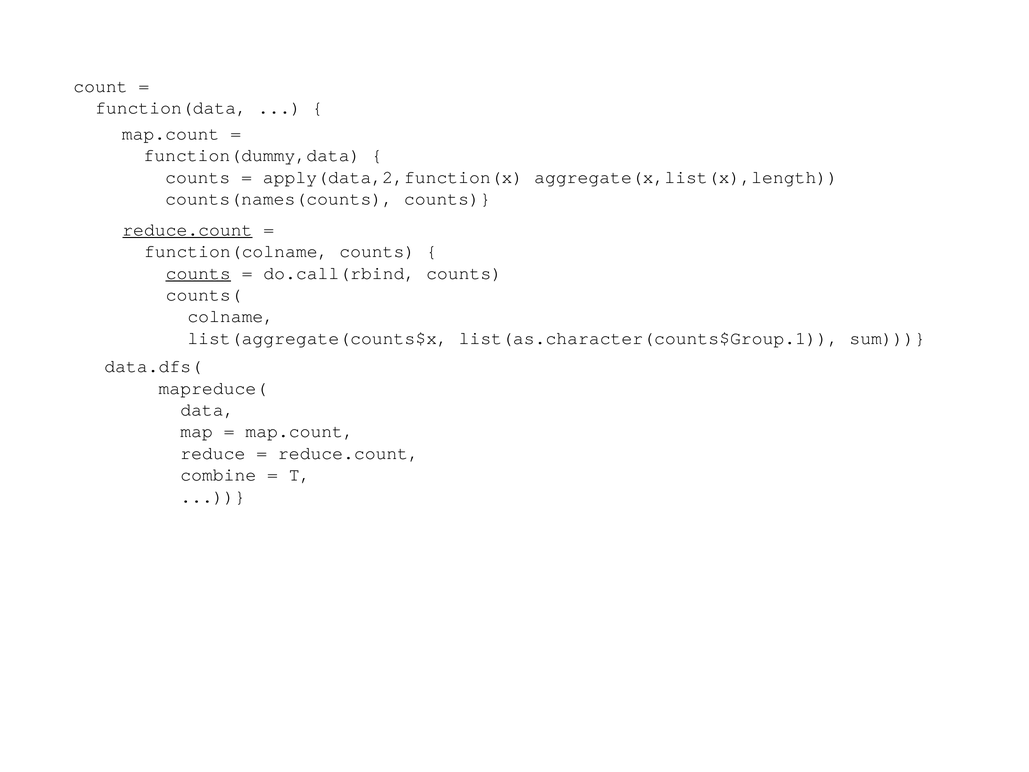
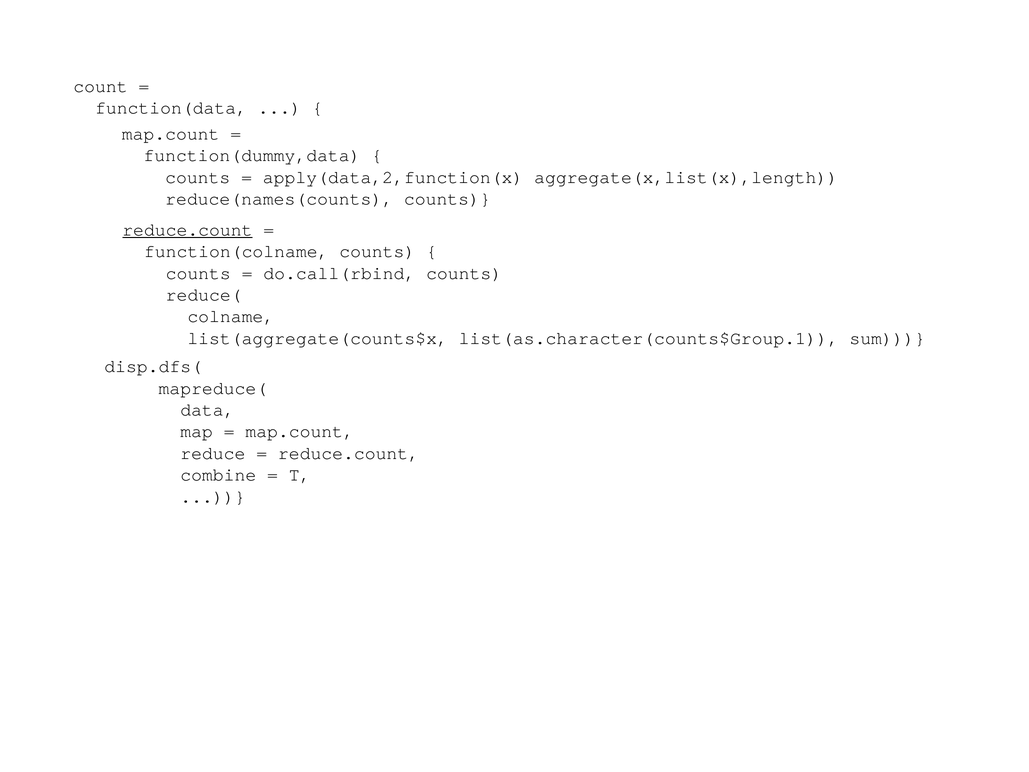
counts(names(counts: counts(names(counts -> reduce(names(counts
counts at (198, 273) underline: present -> none
counts(: counts( -> reduce(
data.dfs(: data.dfs( -> disp.dfs(
